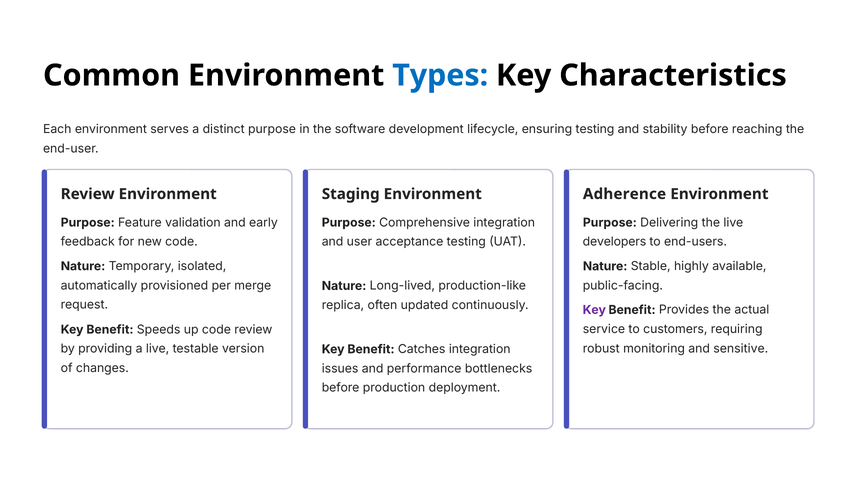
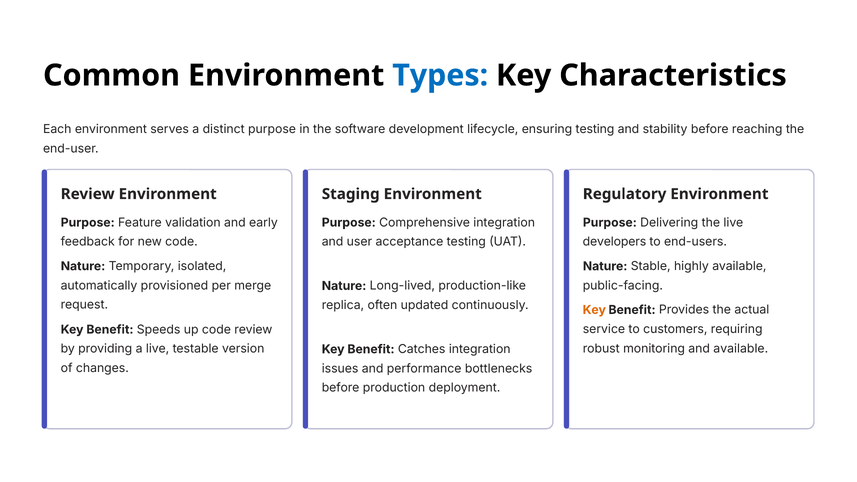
Adherence: Adherence -> Regulatory
Key at (594, 310) colour: purple -> orange
and sensitive: sensitive -> available
